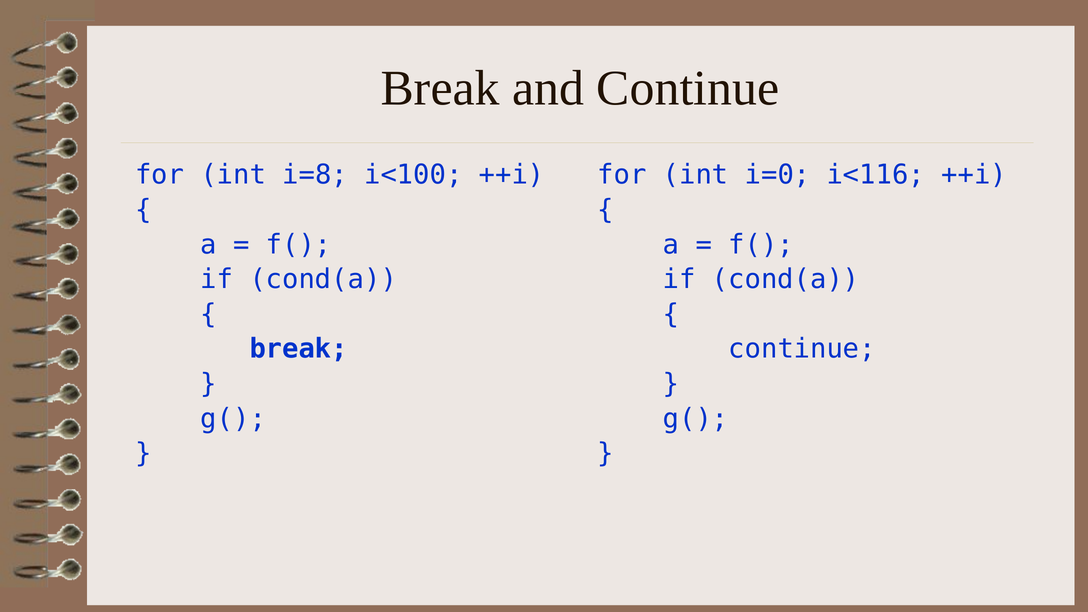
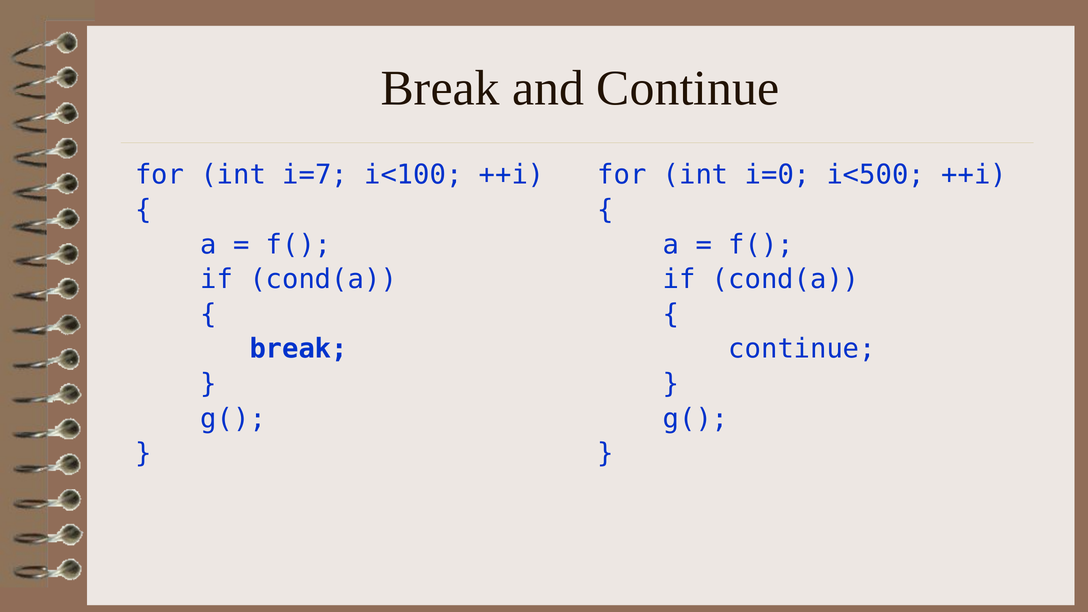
i=8: i=8 -> i=7
i<116: i<116 -> i<500
